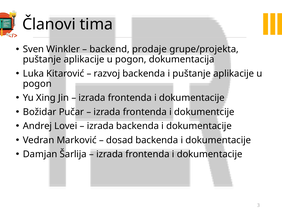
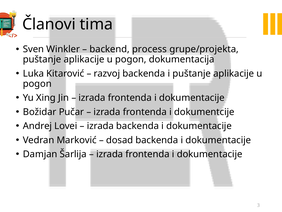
prodaje: prodaje -> process
